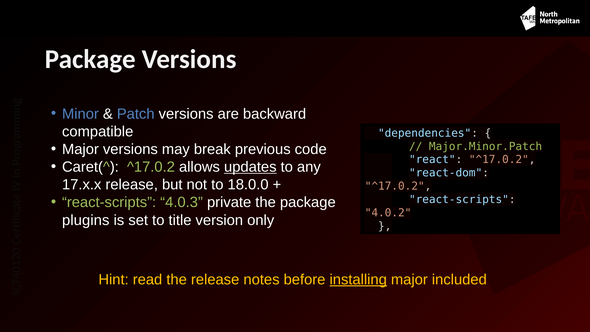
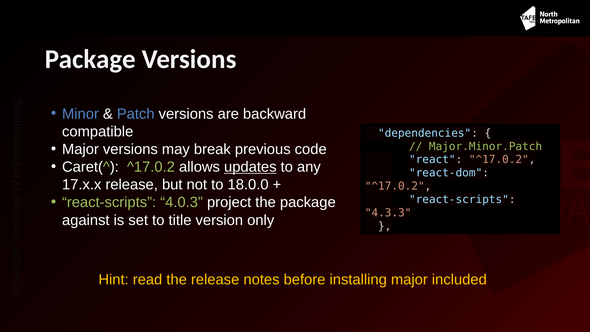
private: private -> project
4.0.2: 4.0.2 -> 4.3.3
plugins: plugins -> against
installing underline: present -> none
